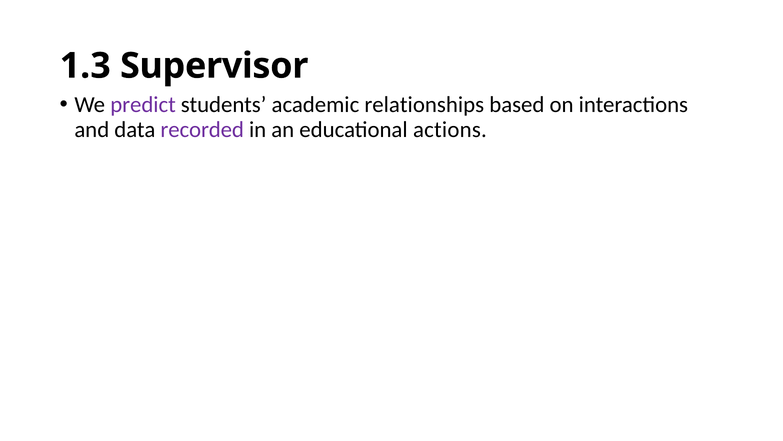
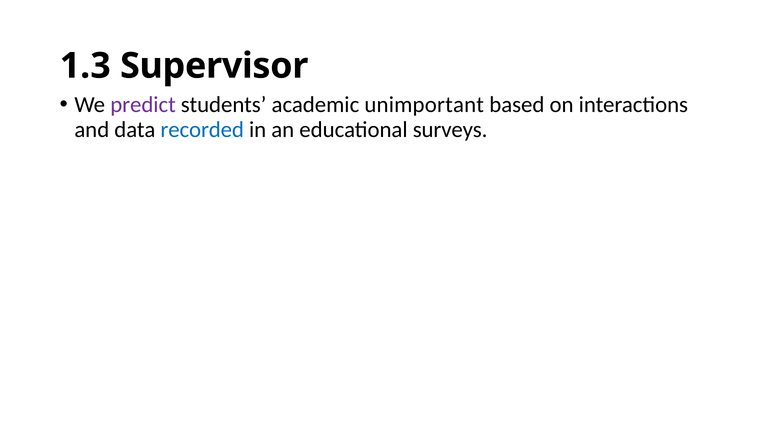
relationships: relationships -> unimportant
recorded colour: purple -> blue
actions: actions -> surveys
